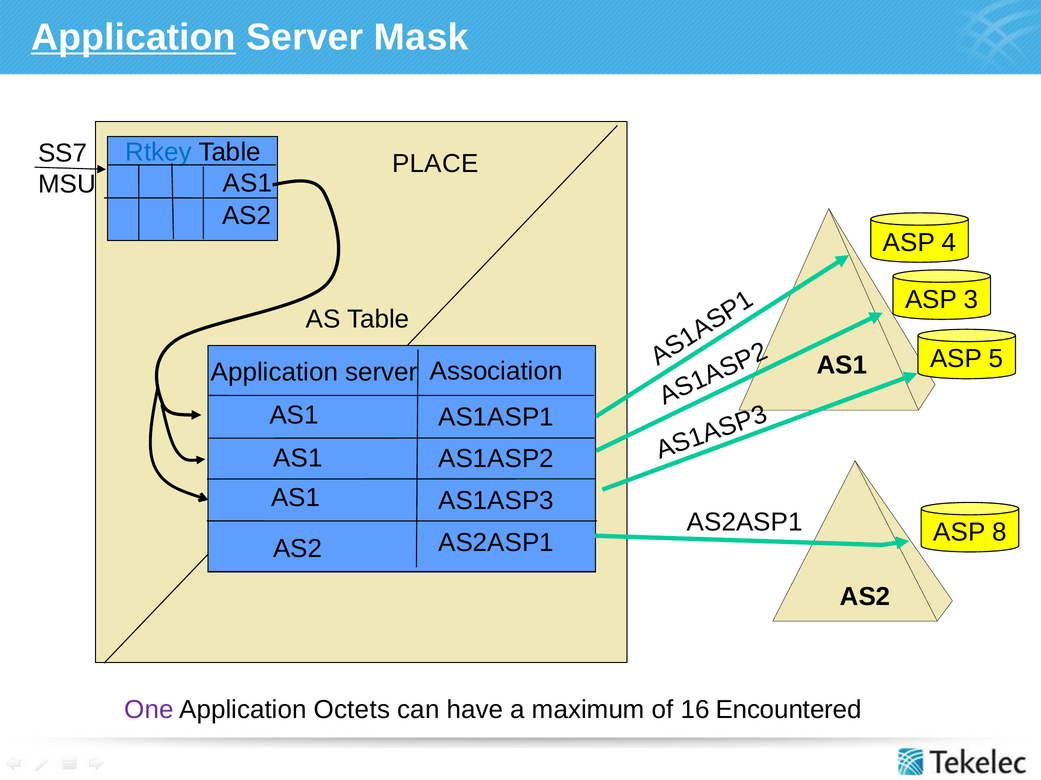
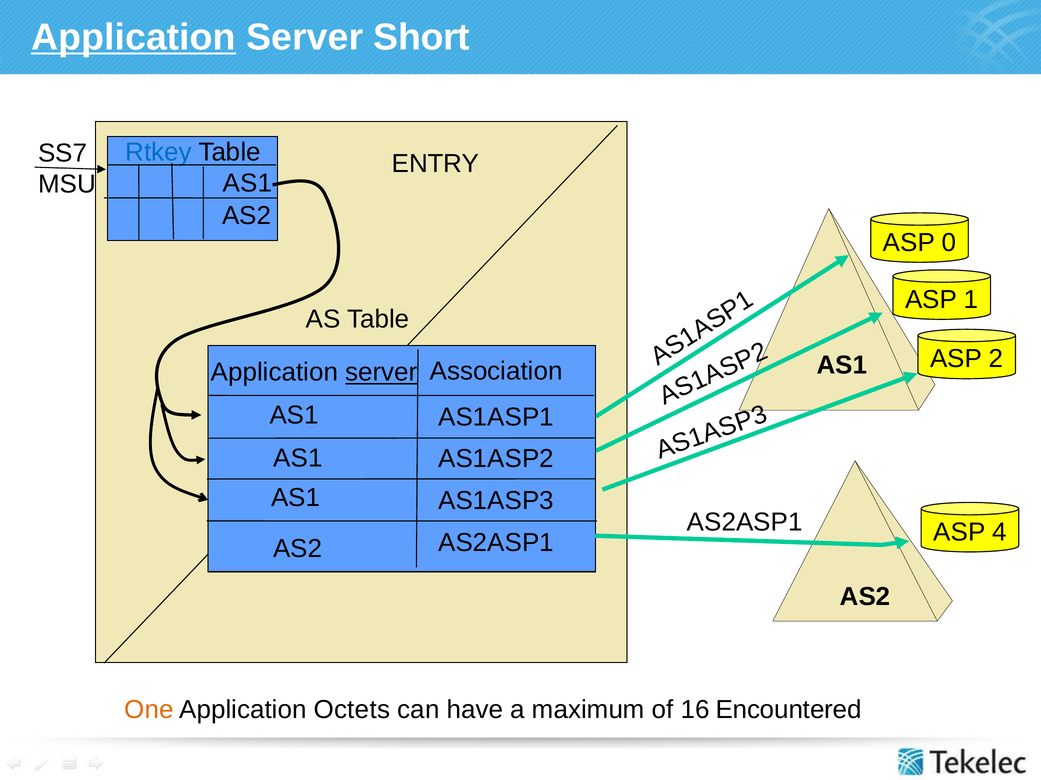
Mask: Mask -> Short
PLACE: PLACE -> ENTRY
4: 4 -> 0
ASP 3: 3 -> 1
ASP 5: 5 -> 2
server at (381, 373) underline: none -> present
8: 8 -> 4
One colour: purple -> orange
